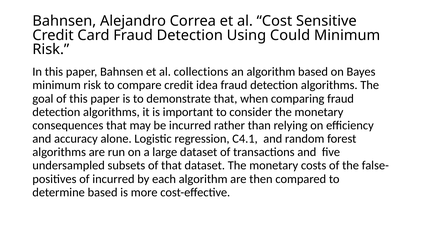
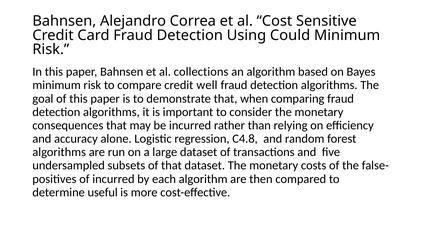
idea: idea -> well
C4.1: C4.1 -> C4.8
determine based: based -> useful
